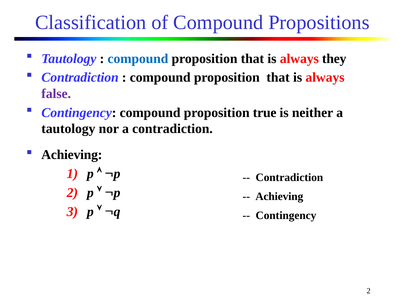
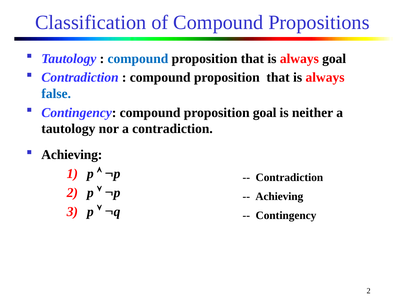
always they: they -> goal
false colour: purple -> blue
proposition true: true -> goal
